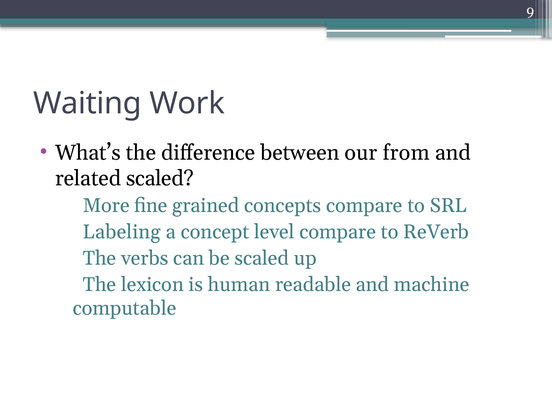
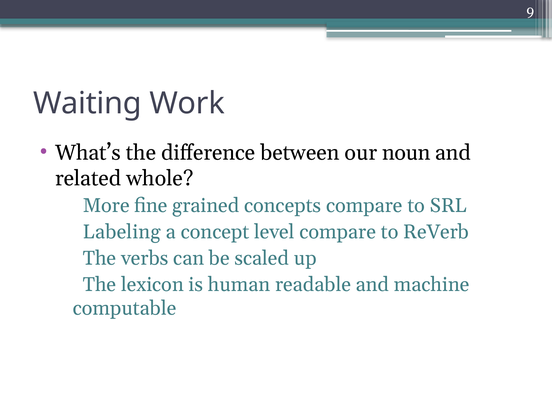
from: from -> noun
related scaled: scaled -> whole
